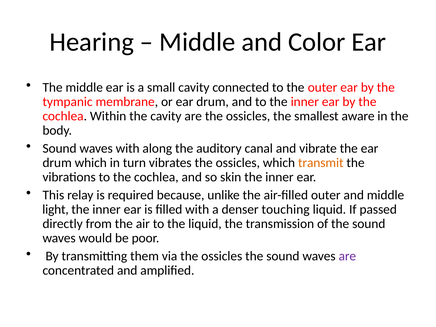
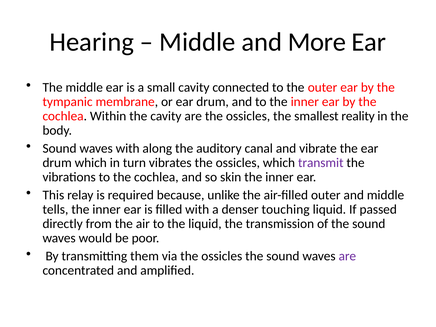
Color: Color -> More
aware: aware -> reality
transmit colour: orange -> purple
light: light -> tells
